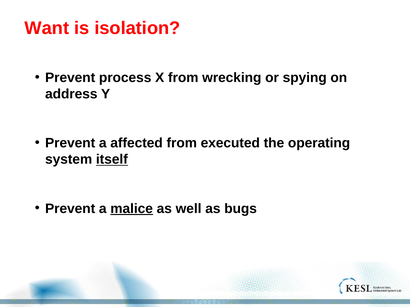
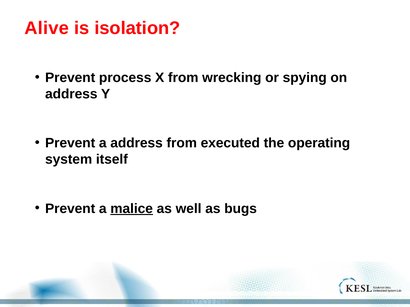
Want: Want -> Alive
a affected: affected -> address
itself underline: present -> none
